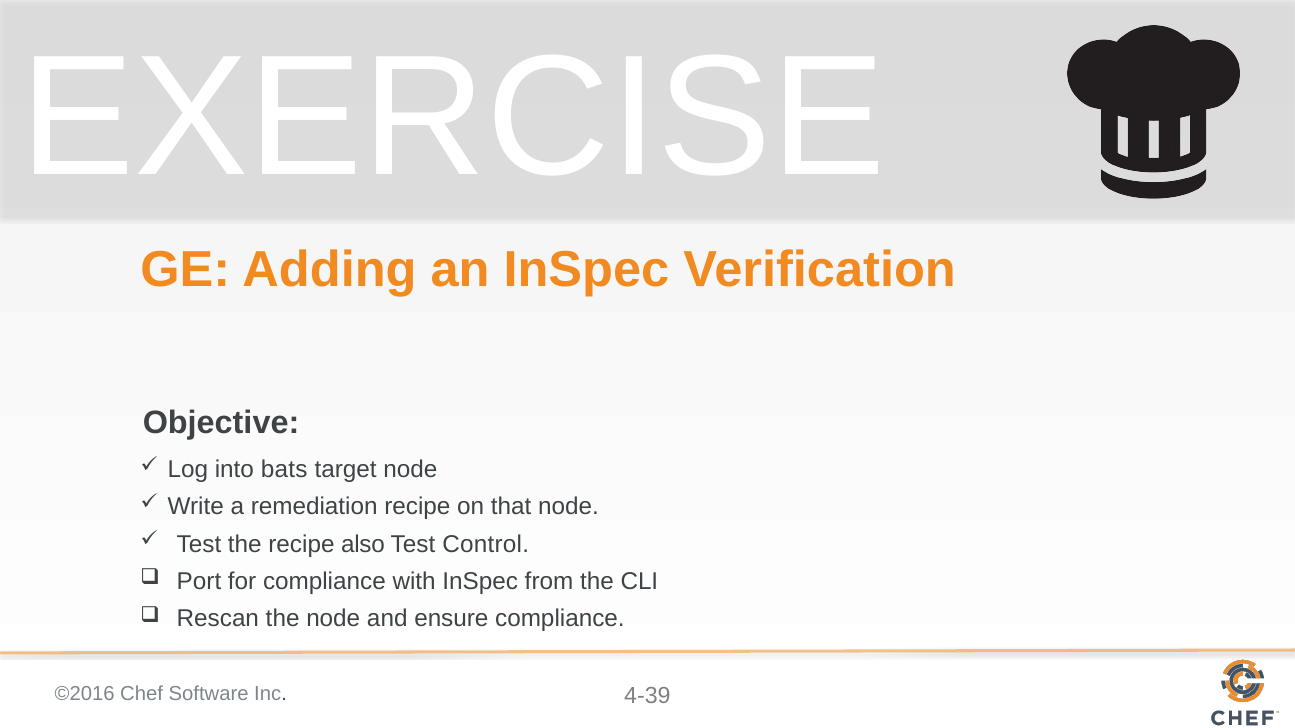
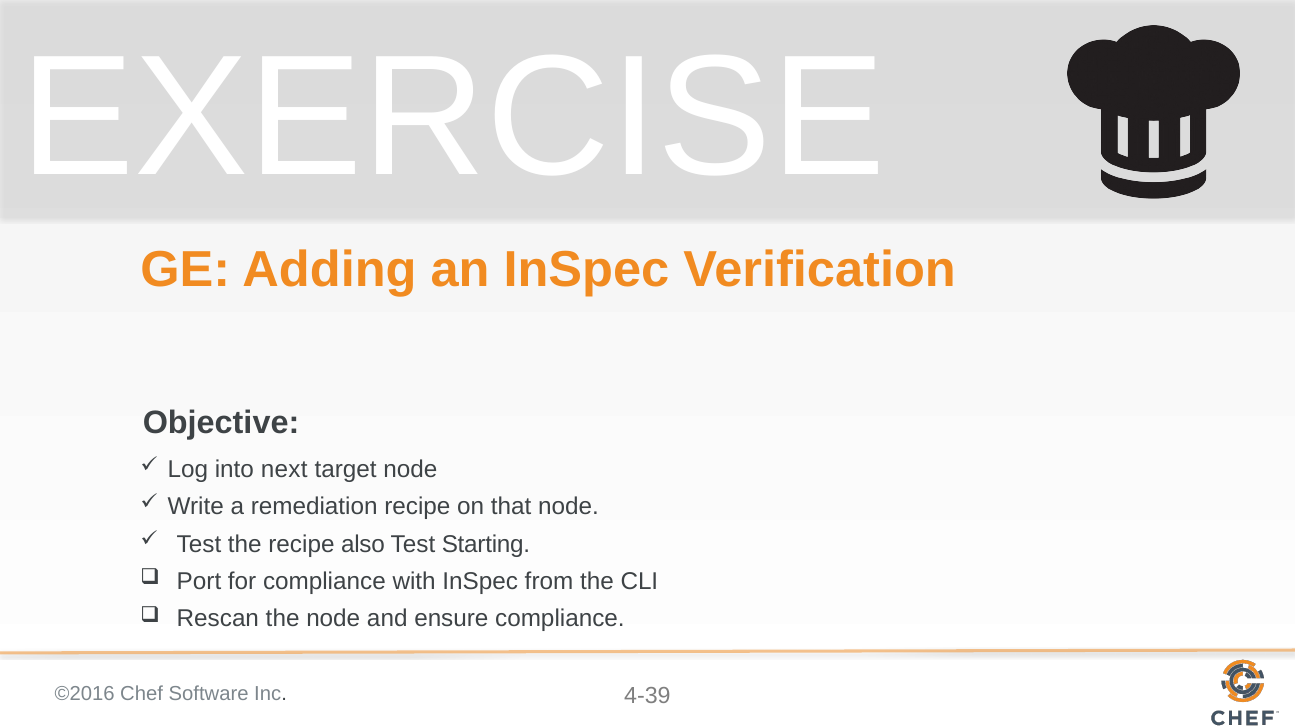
bats: bats -> next
Control: Control -> Starting
